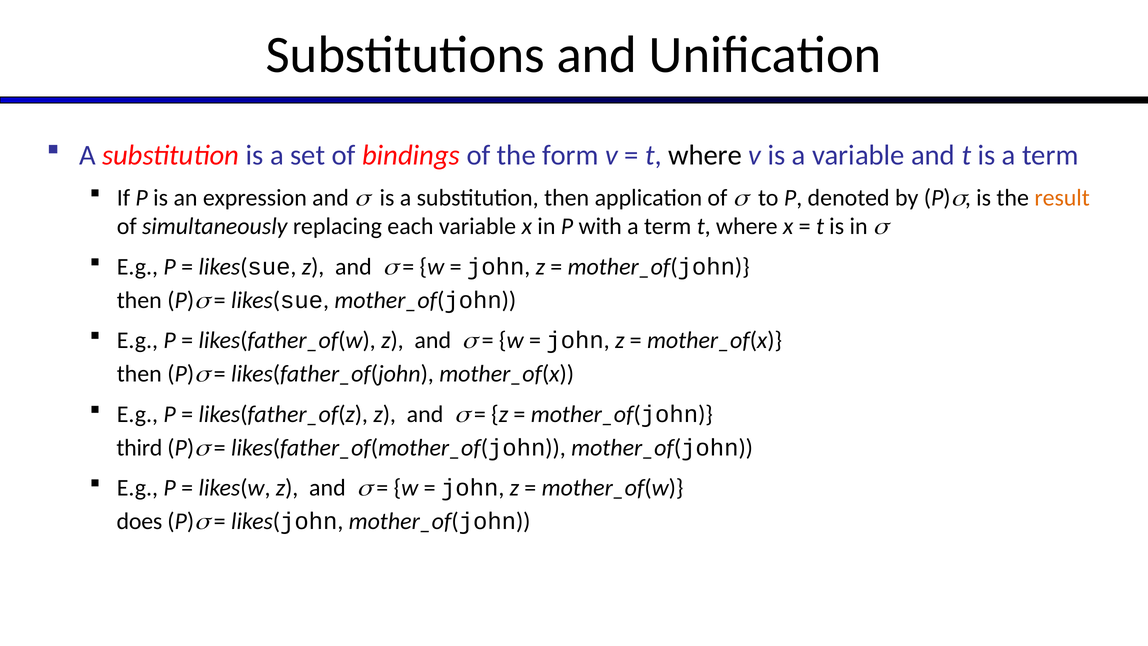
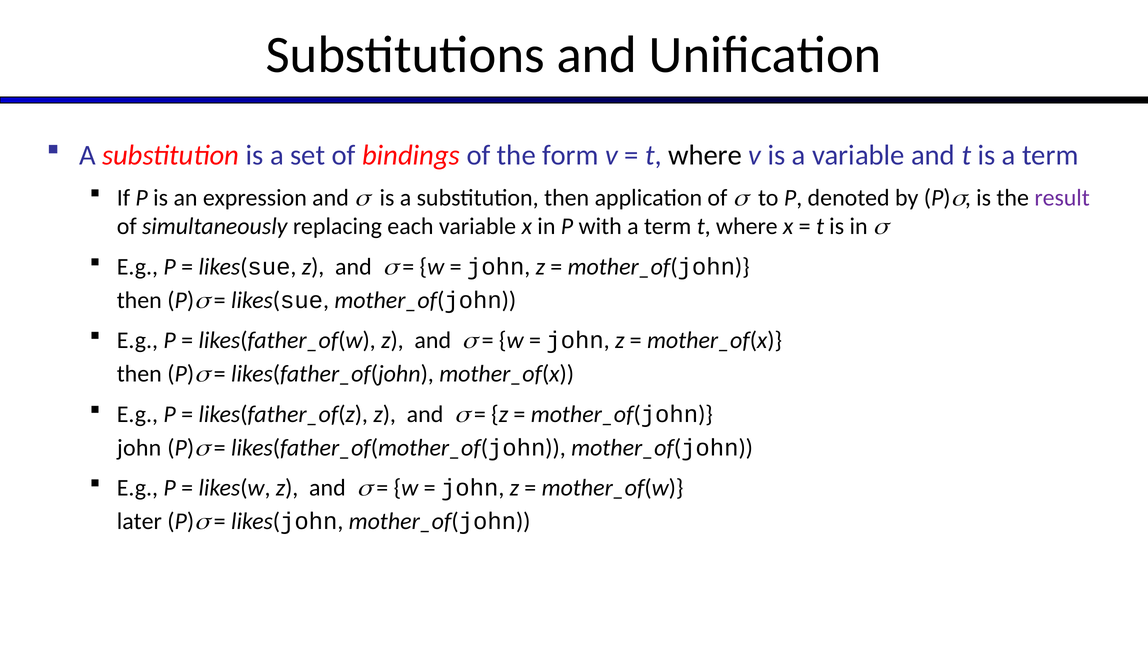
result colour: orange -> purple
third at (139, 447): third -> john
does: does -> later
